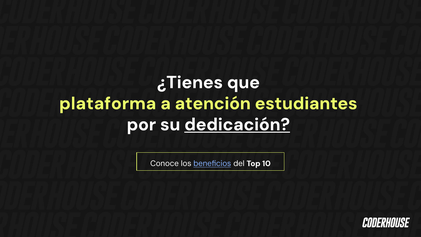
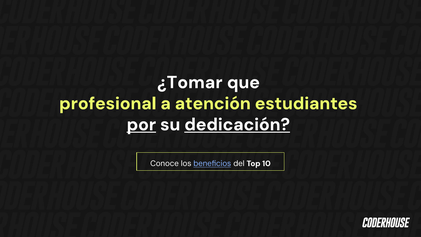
¿Tienes: ¿Tienes -> ¿Tomar
plataforma: plataforma -> profesional
por underline: none -> present
